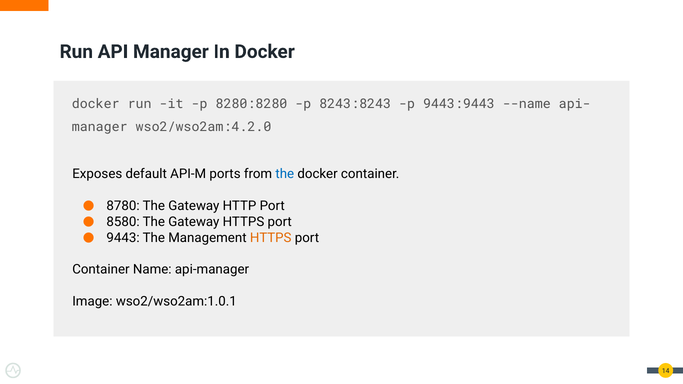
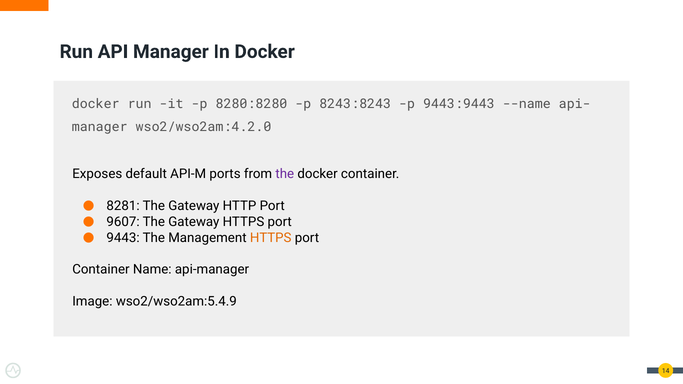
the at (285, 174) colour: blue -> purple
8780: 8780 -> 8281
8580: 8580 -> 9607
wso2/wso2am:1.0.1: wso2/wso2am:1.0.1 -> wso2/wso2am:5.4.9
